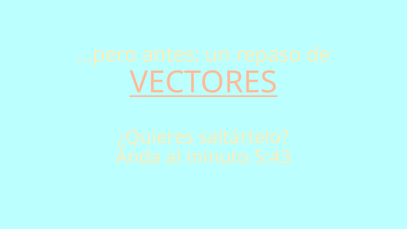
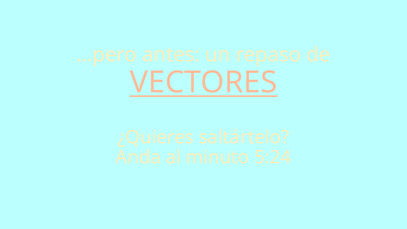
5:43: 5:43 -> 5:24
